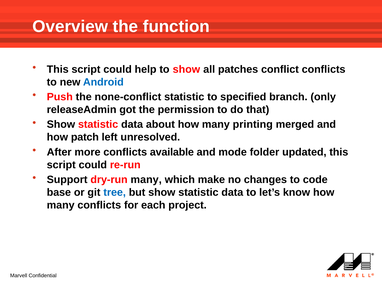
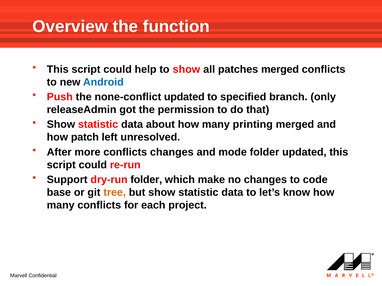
patches conflict: conflict -> merged
none-conflict statistic: statistic -> updated
conflicts available: available -> changes
dry-run many: many -> folder
tree colour: blue -> orange
